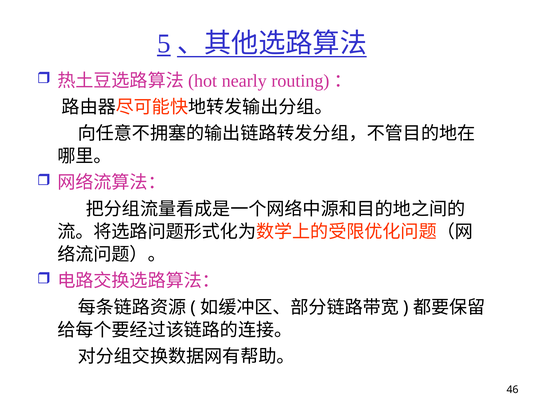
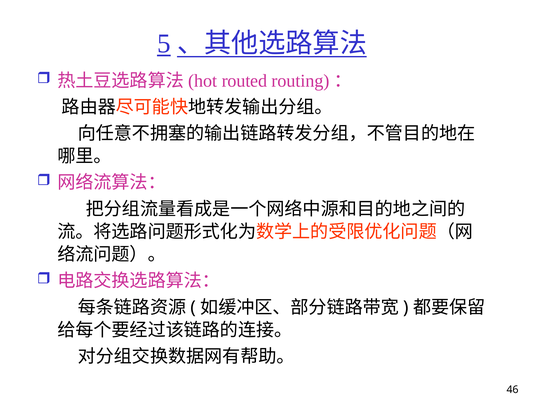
nearly: nearly -> routed
